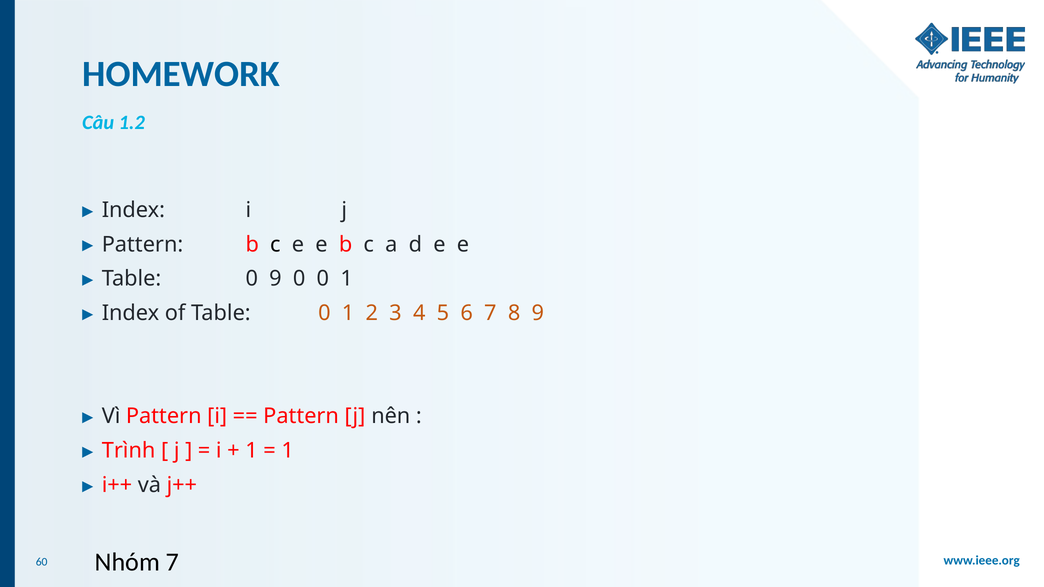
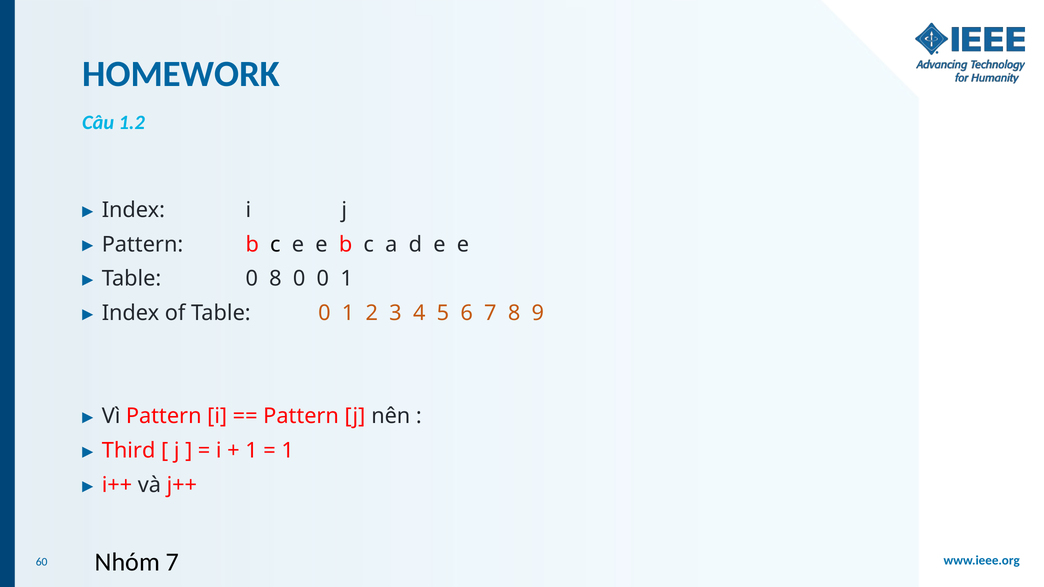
0 9: 9 -> 8
Trình: Trình -> Third
